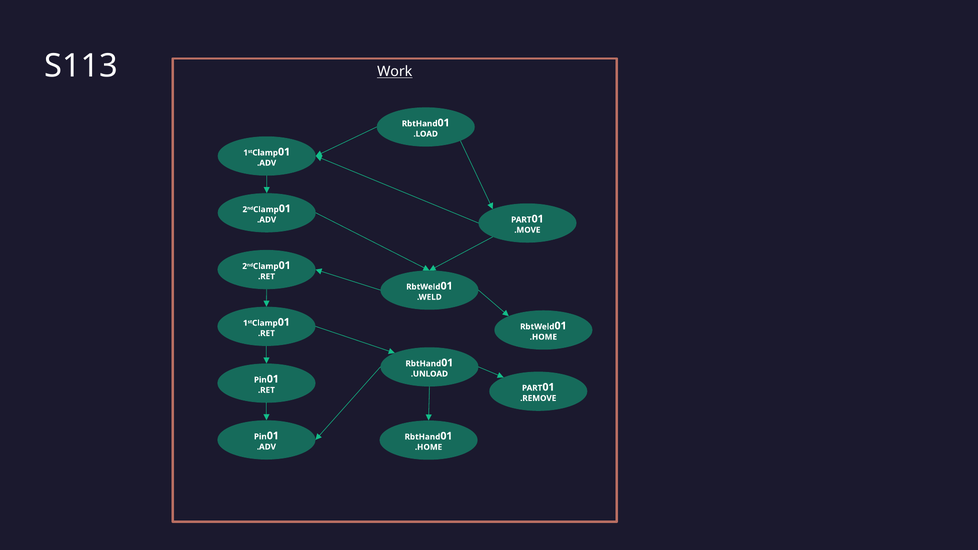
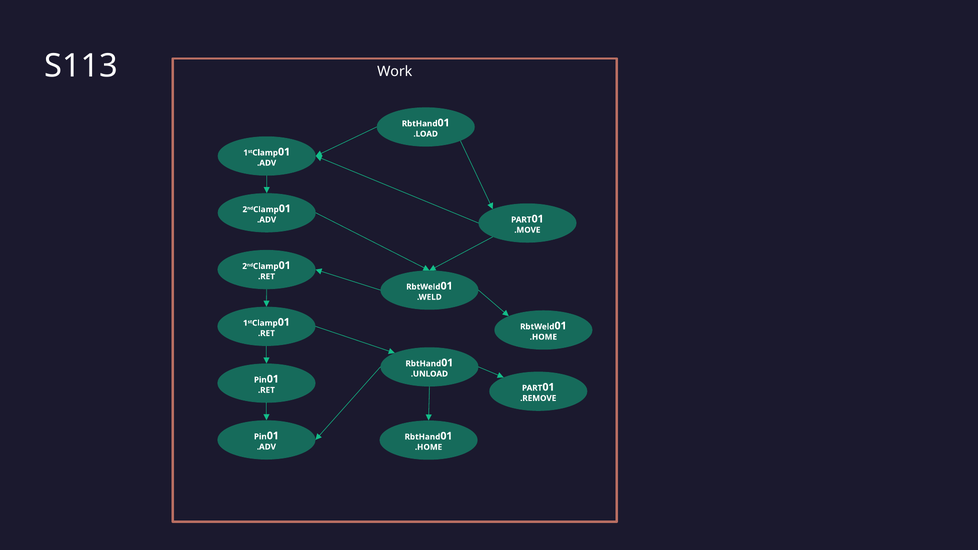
Work underline: present -> none
